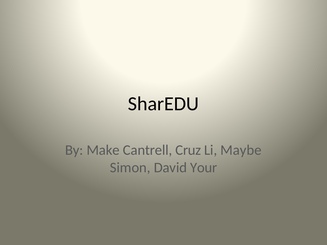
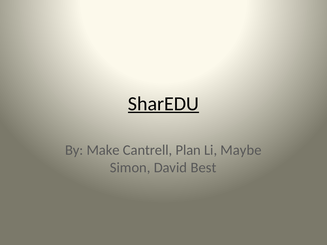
SharEDU underline: none -> present
Cruz: Cruz -> Plan
Your: Your -> Best
